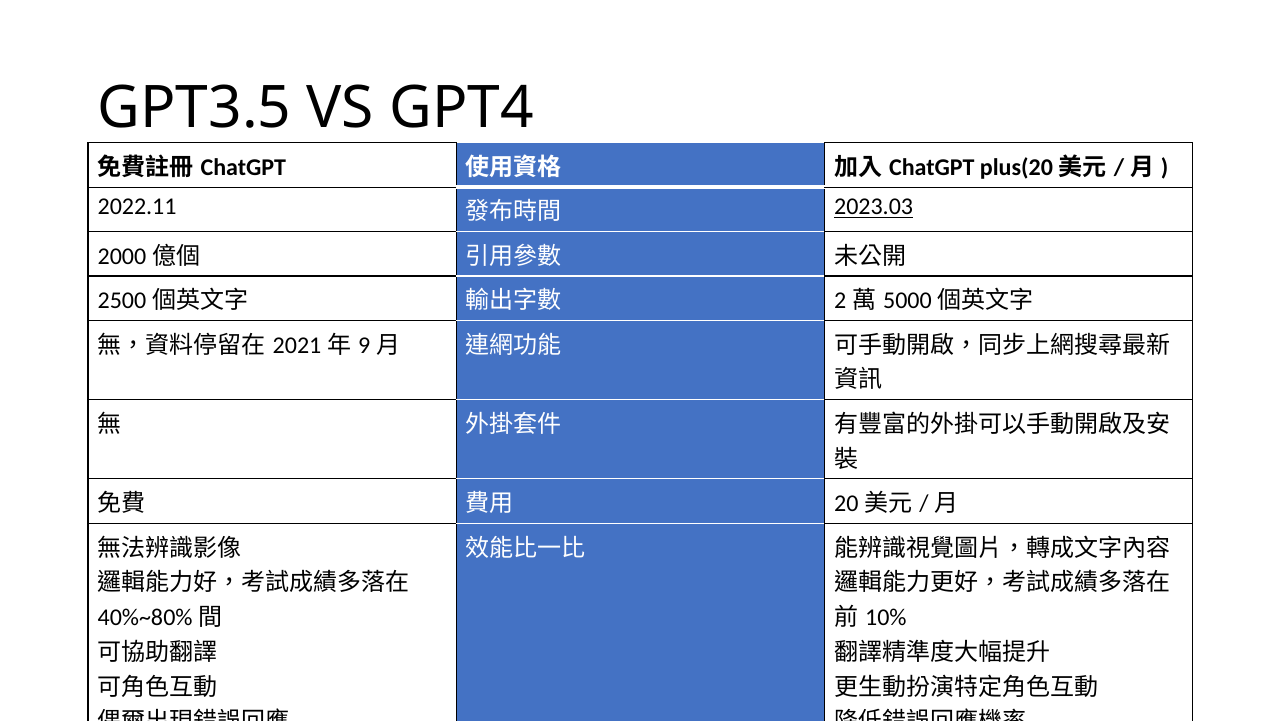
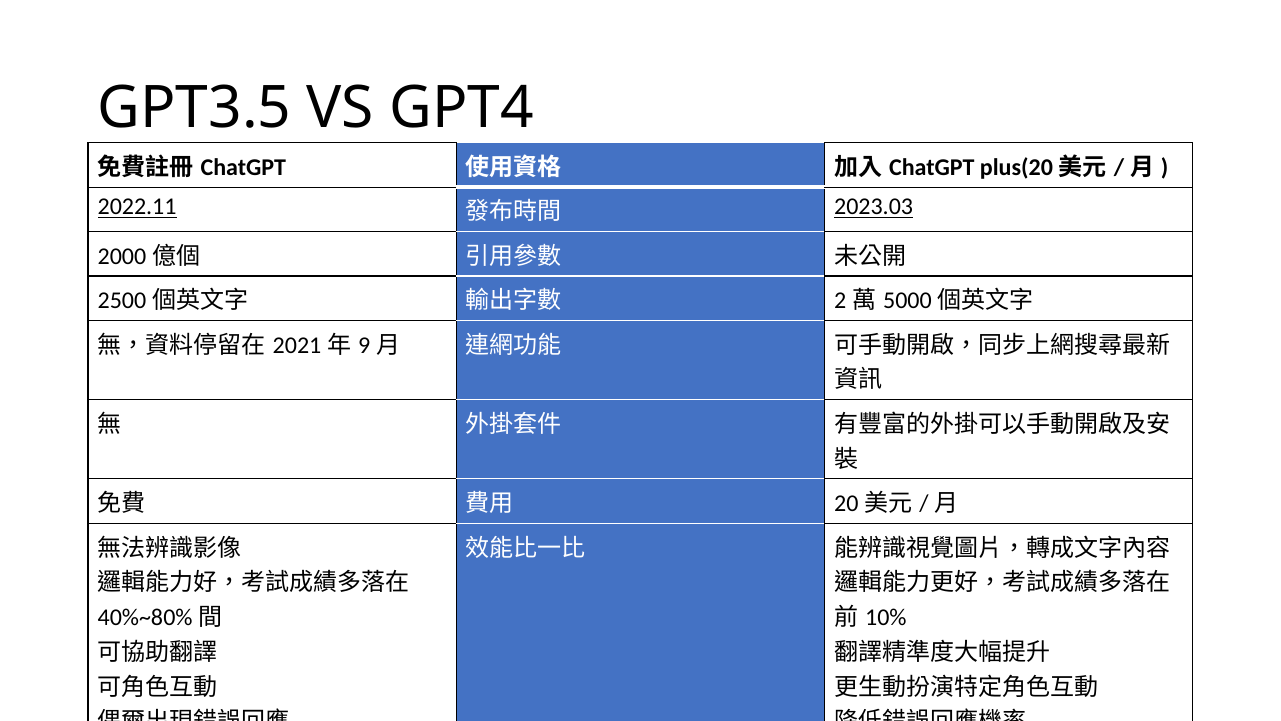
2022.11 underline: none -> present
